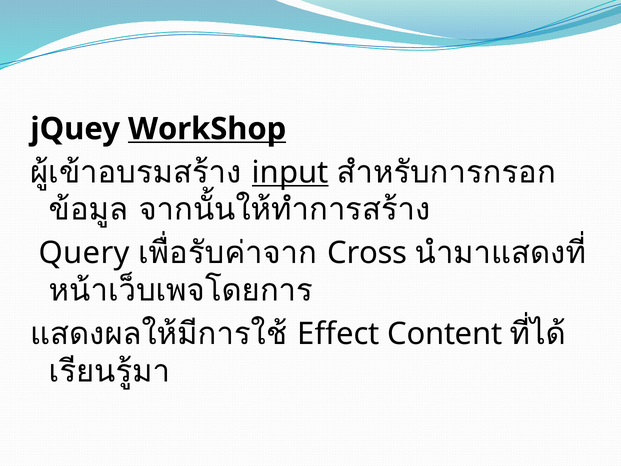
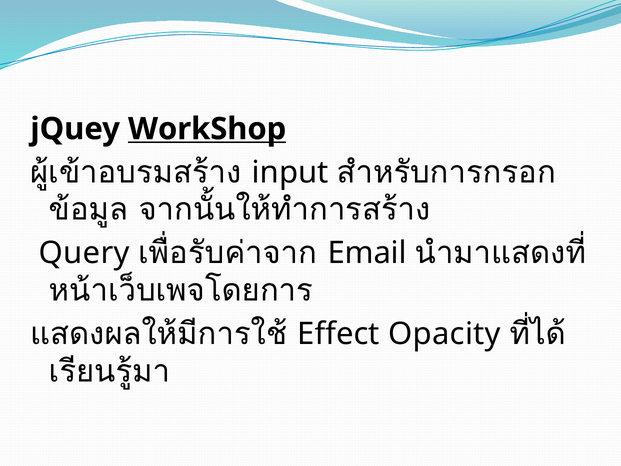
input underline: present -> none
Cross: Cross -> Email
Content: Content -> Opacity
